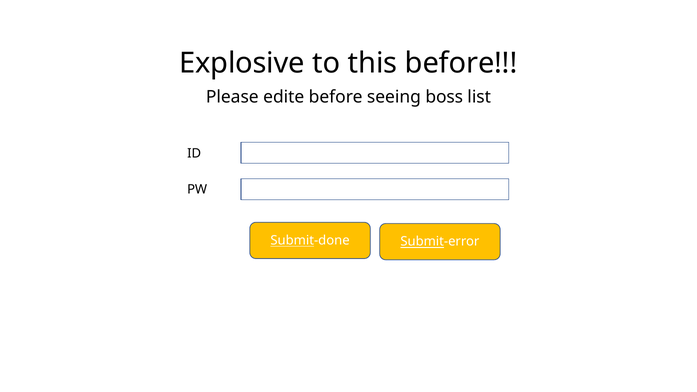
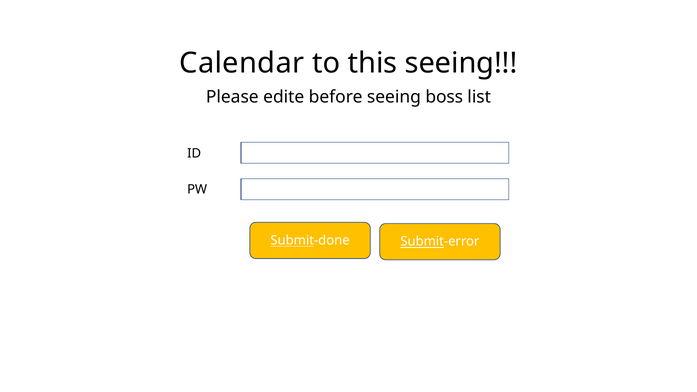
Explosive: Explosive -> Calendar
this before: before -> seeing
